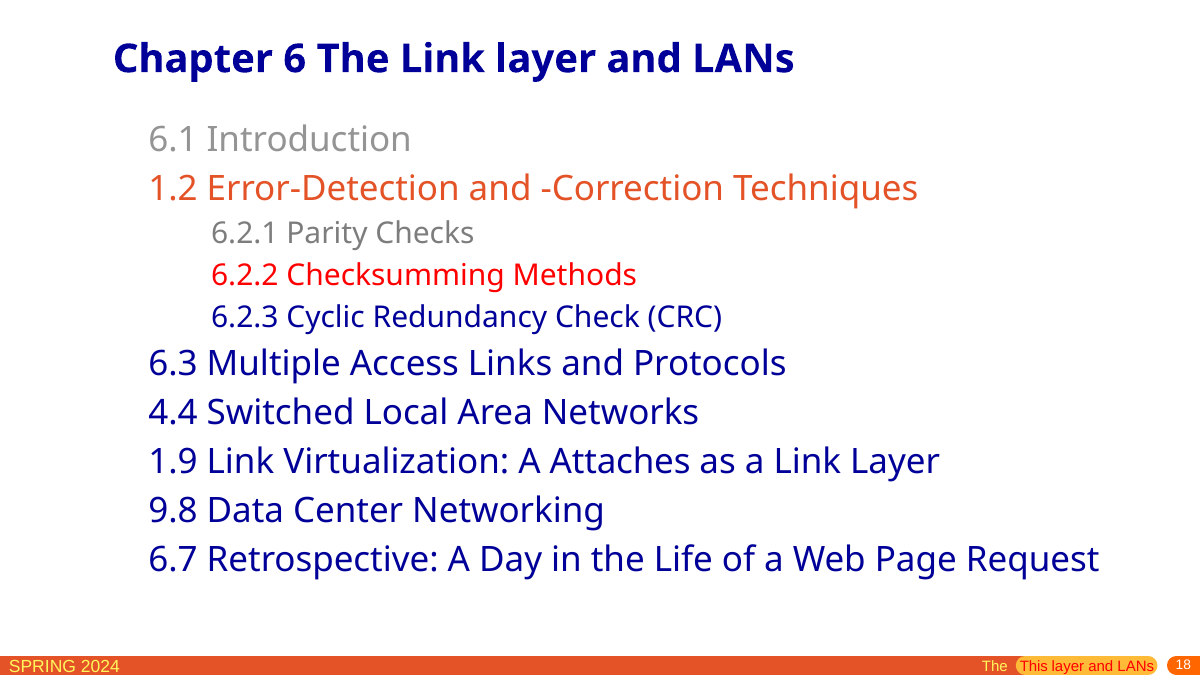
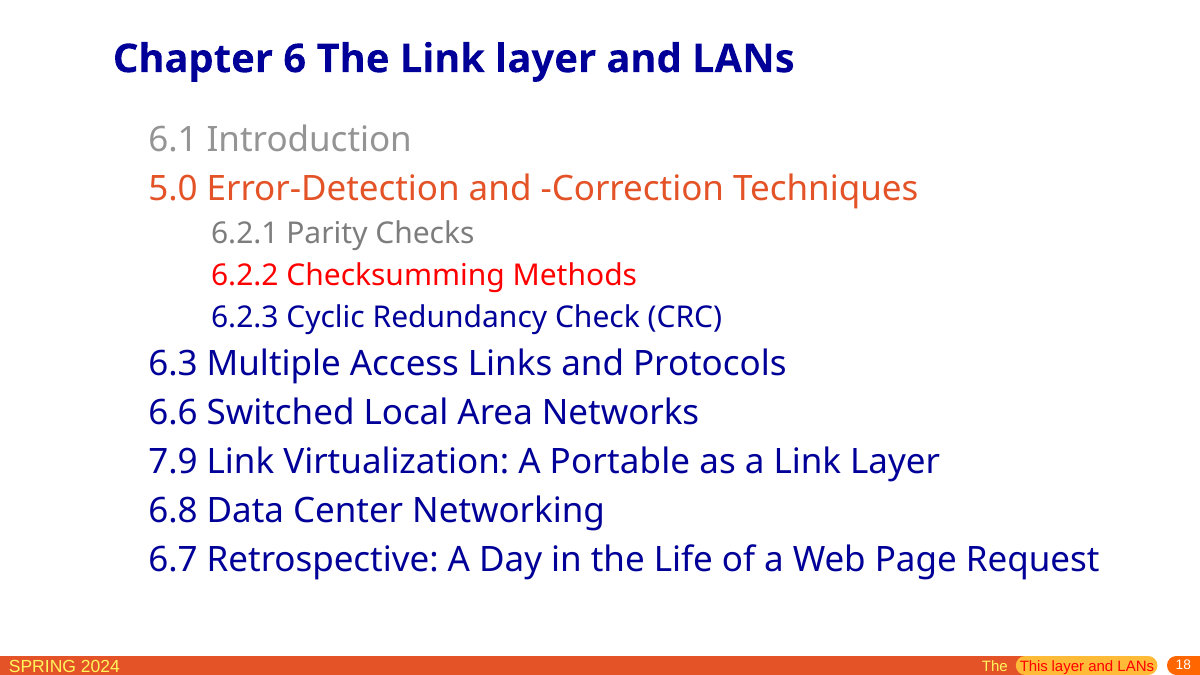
1.2: 1.2 -> 5.0
4.4: 4.4 -> 6.6
1.9: 1.9 -> 7.9
Attaches: Attaches -> Portable
9.8: 9.8 -> 6.8
